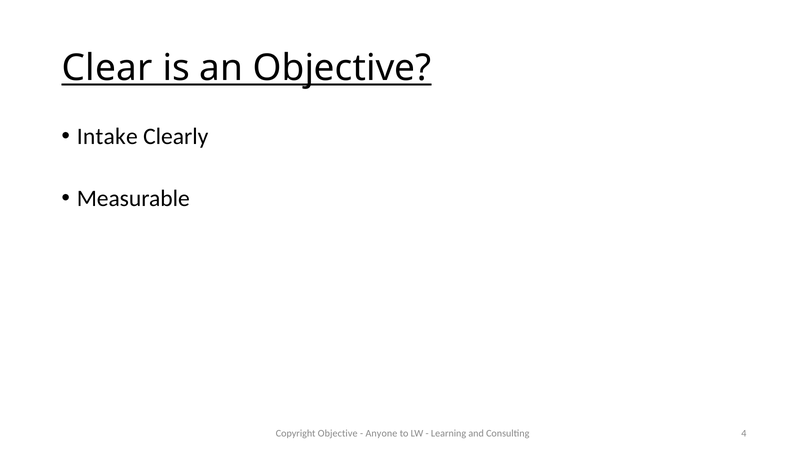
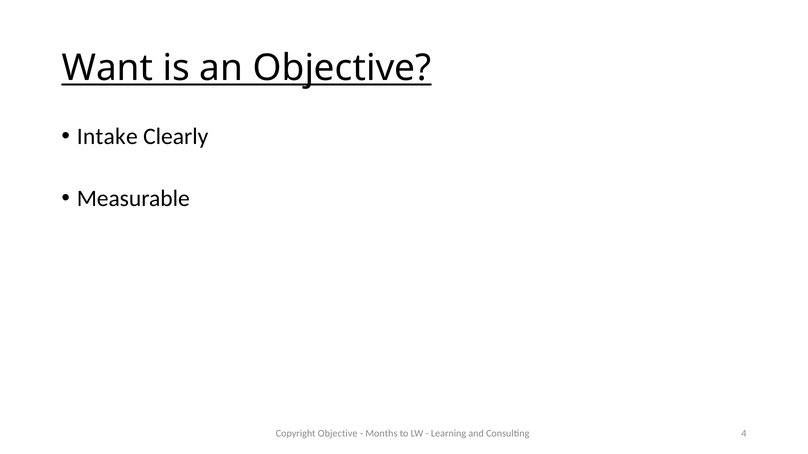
Clear: Clear -> Want
Anyone: Anyone -> Months
